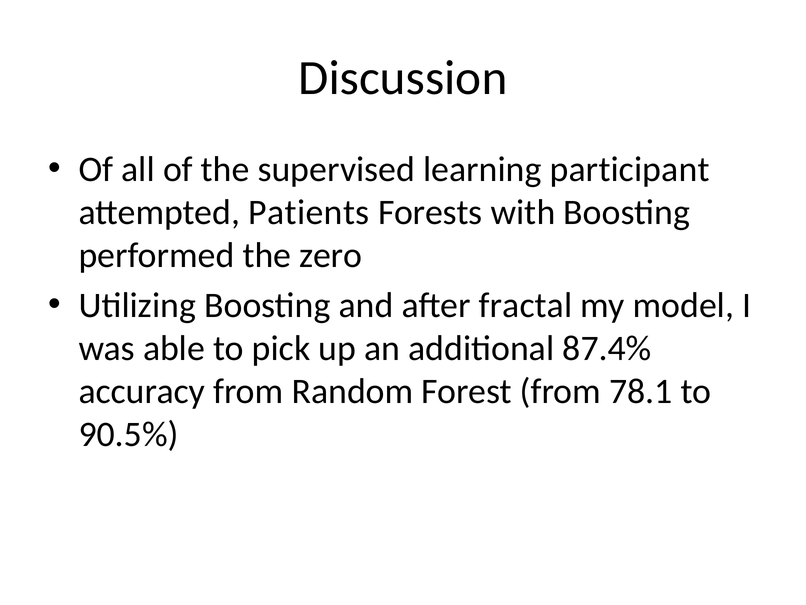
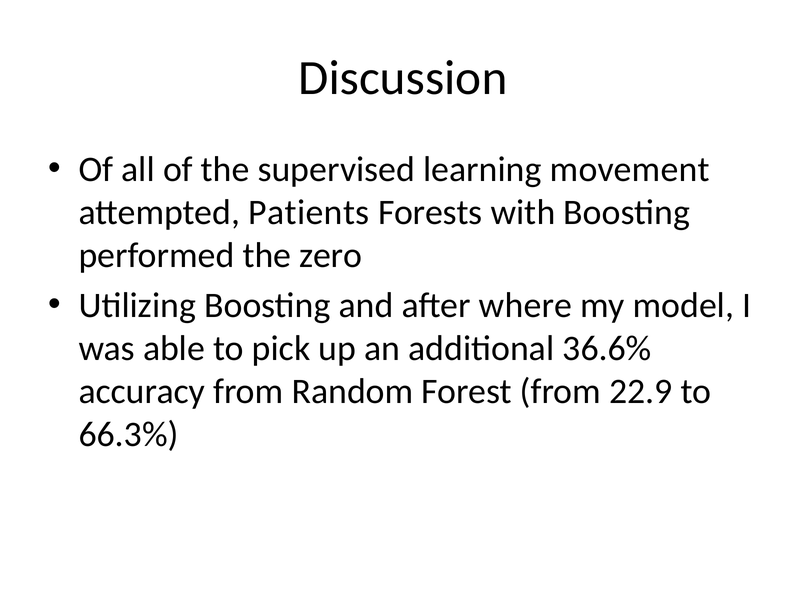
participant: participant -> movement
fractal: fractal -> where
87.4%: 87.4% -> 36.6%
78.1: 78.1 -> 22.9
90.5%: 90.5% -> 66.3%
